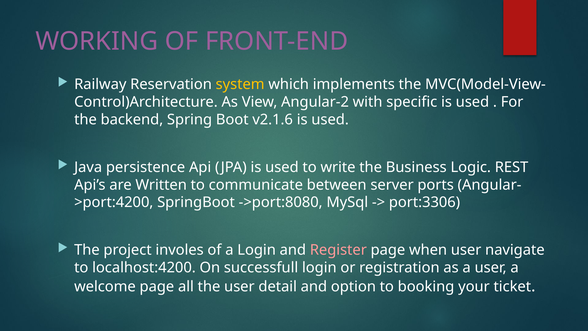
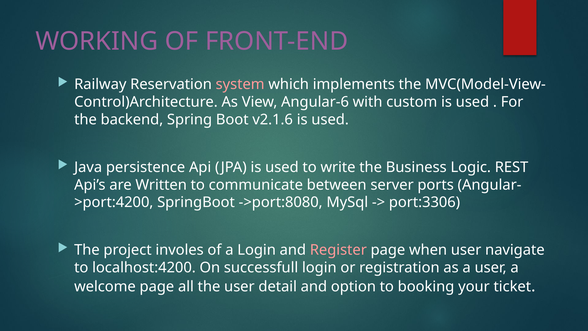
system colour: yellow -> pink
Angular-2: Angular-2 -> Angular-6
specific: specific -> custom
